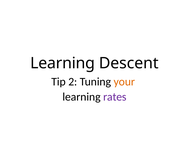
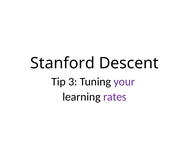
Learning at (63, 63): Learning -> Stanford
2: 2 -> 3
your colour: orange -> purple
